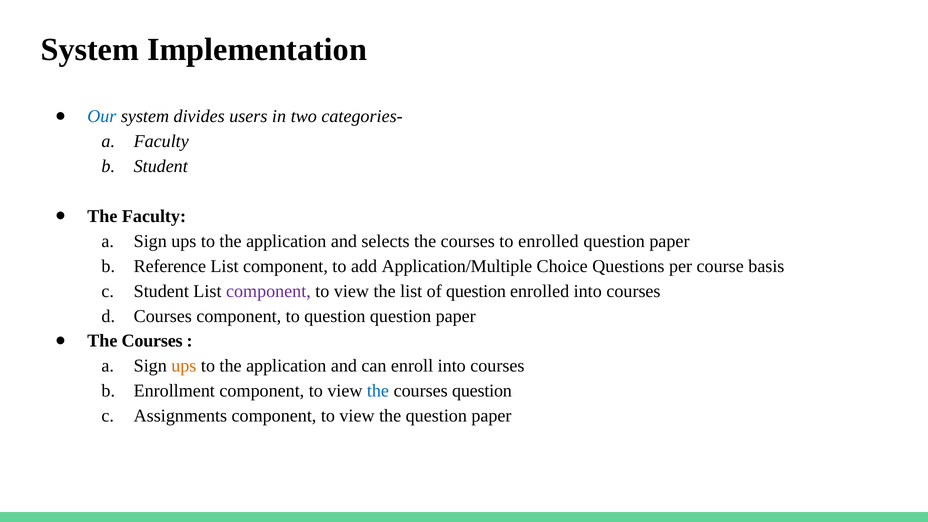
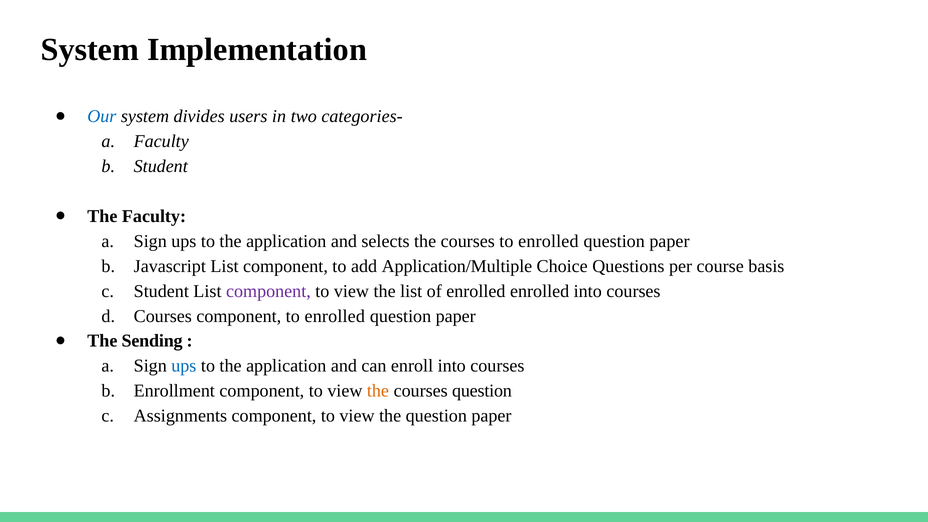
Reference: Reference -> Javascript
of question: question -> enrolled
component to question: question -> enrolled
Courses at (152, 341): Courses -> Sending
ups at (184, 366) colour: orange -> blue
the at (378, 391) colour: blue -> orange
